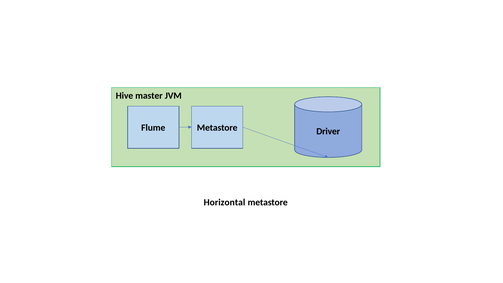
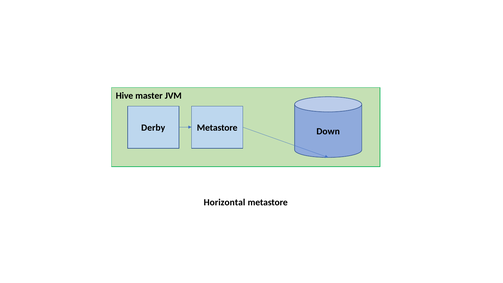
Flume: Flume -> Derby
Driver: Driver -> Down
